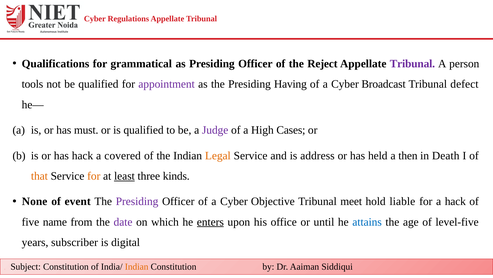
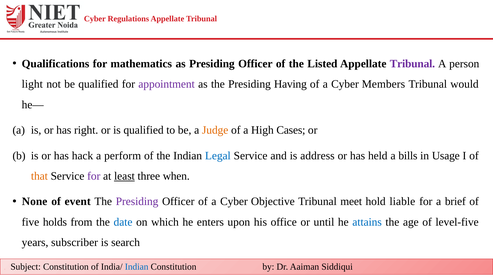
grammatical: grammatical -> mathematics
Reject: Reject -> Listed
tools: tools -> light
Broadcast: Broadcast -> Members
defect: defect -> would
must: must -> right
Judge colour: purple -> orange
covered: covered -> perform
Legal colour: orange -> blue
then: then -> bills
Death: Death -> Usage
for at (94, 176) colour: orange -> purple
kinds: kinds -> when
a hack: hack -> brief
name: name -> holds
date colour: purple -> blue
enters underline: present -> none
digital: digital -> search
Indian at (137, 266) colour: orange -> blue
